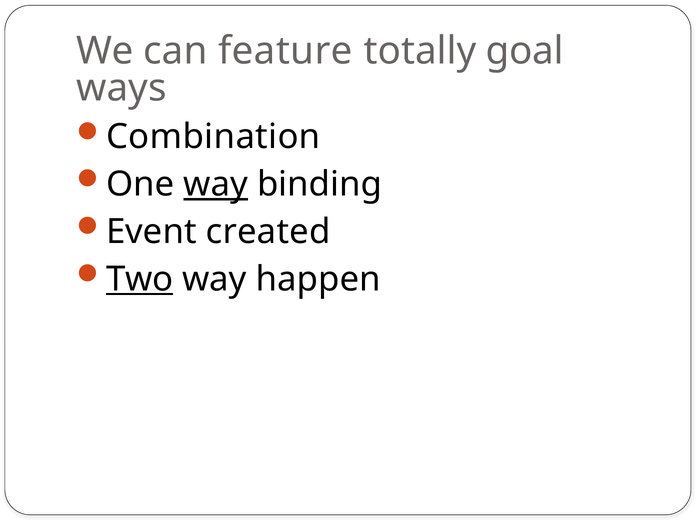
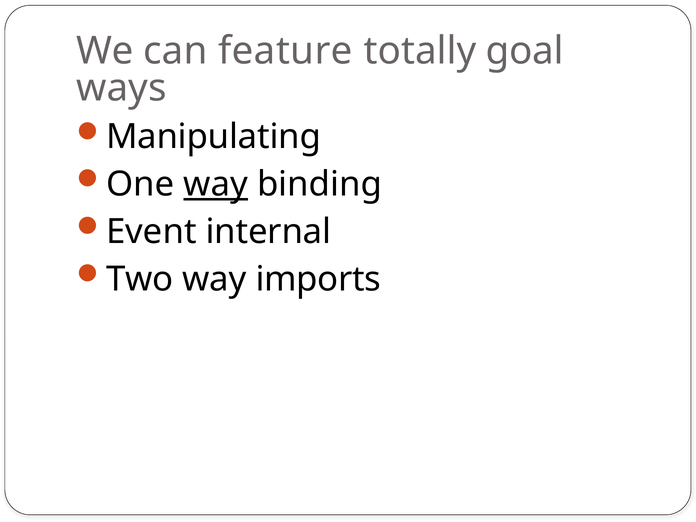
Combination: Combination -> Manipulating
created: created -> internal
Two underline: present -> none
happen: happen -> imports
